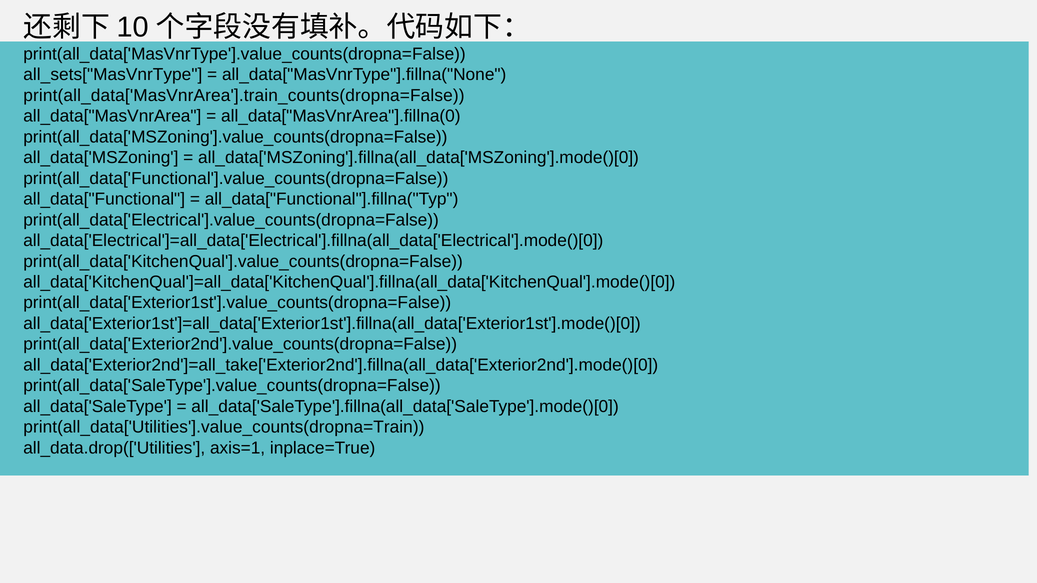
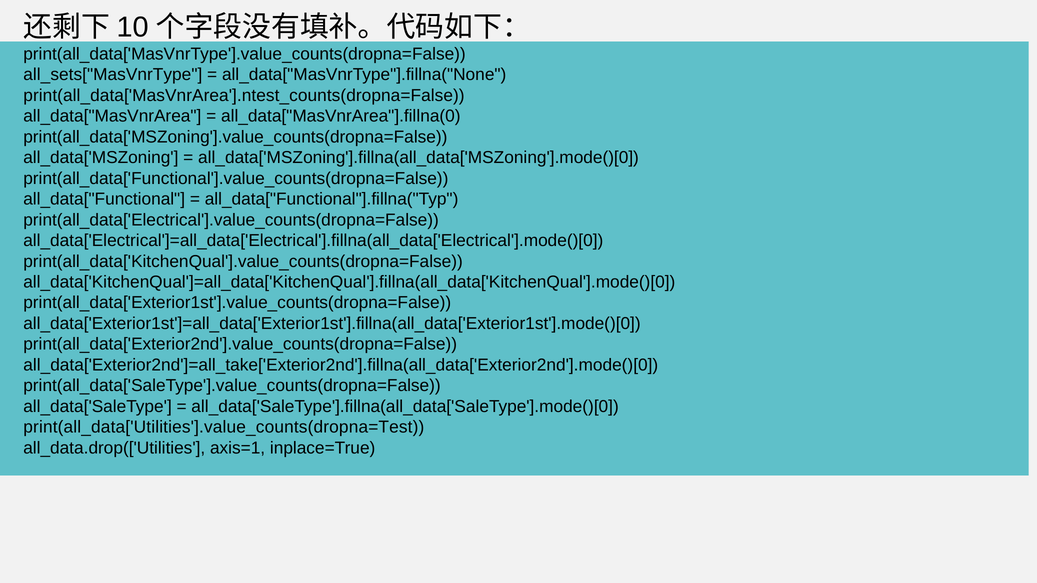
print(all_data['MasVnrArea'].train_counts(dropna=False: print(all_data['MasVnrArea'].train_counts(dropna=False -> print(all_data['MasVnrArea'].ntest_counts(dropna=False
print(all_data['Utilities'].value_counts(dropna=Train: print(all_data['Utilities'].value_counts(dropna=Train -> print(all_data['Utilities'].value_counts(dropna=Test
